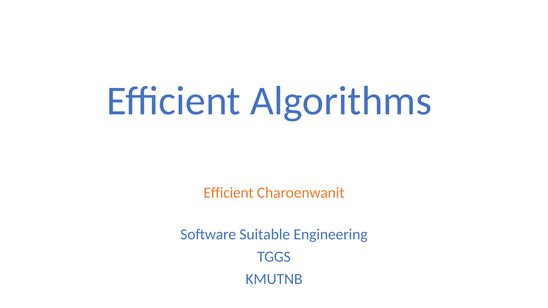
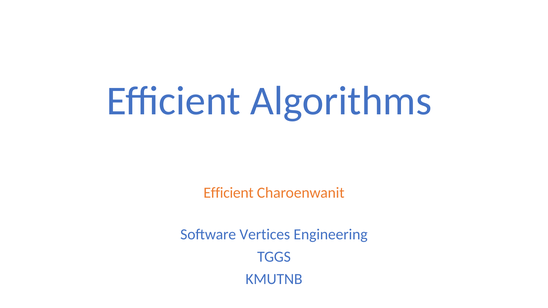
Suitable: Suitable -> Vertices
